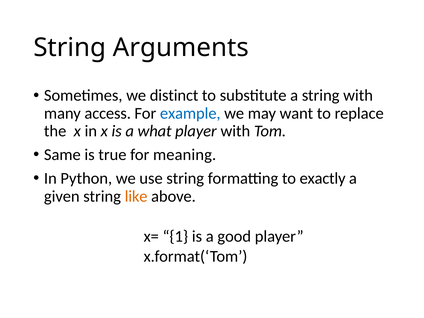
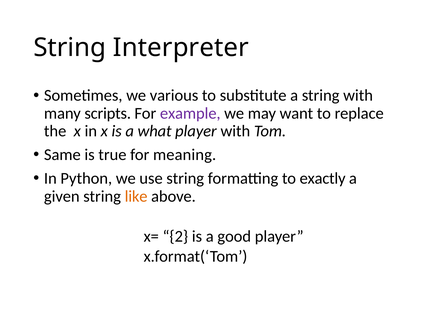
Arguments: Arguments -> Interpreter
distinct: distinct -> various
access: access -> scripts
example colour: blue -> purple
1: 1 -> 2
